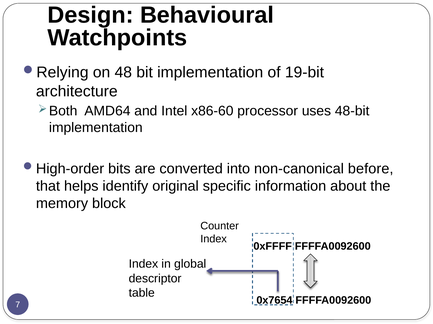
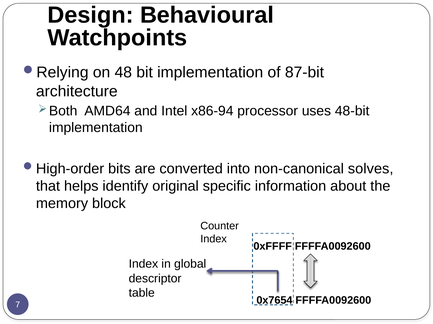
19-bit: 19-bit -> 87-bit
x86-60: x86-60 -> x86-94
before: before -> solves
